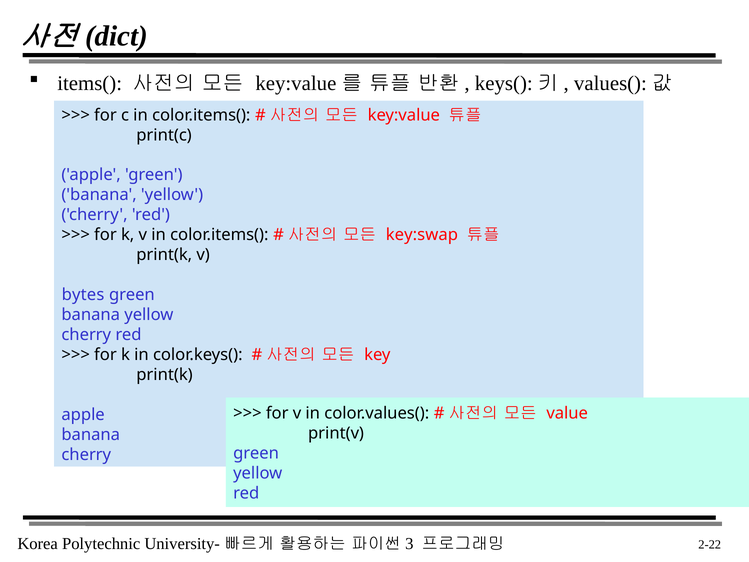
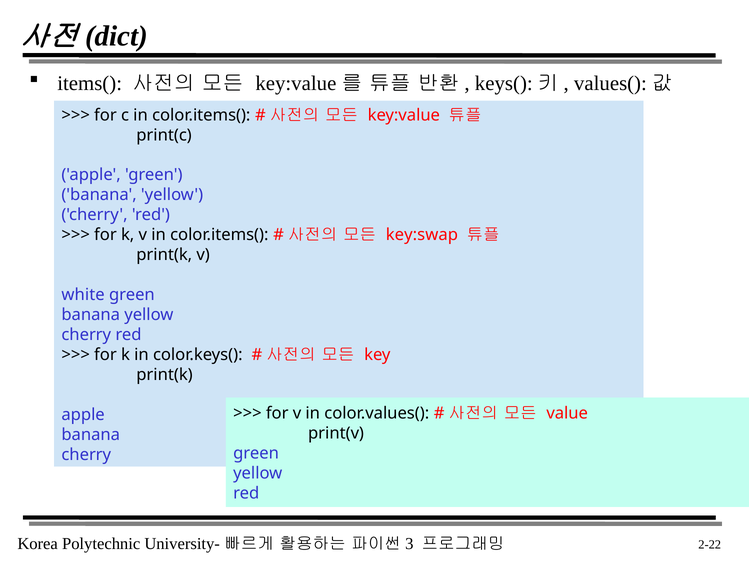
bytes: bytes -> white
